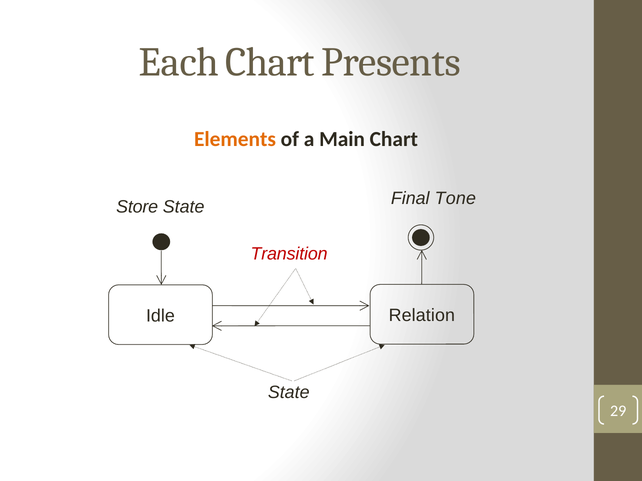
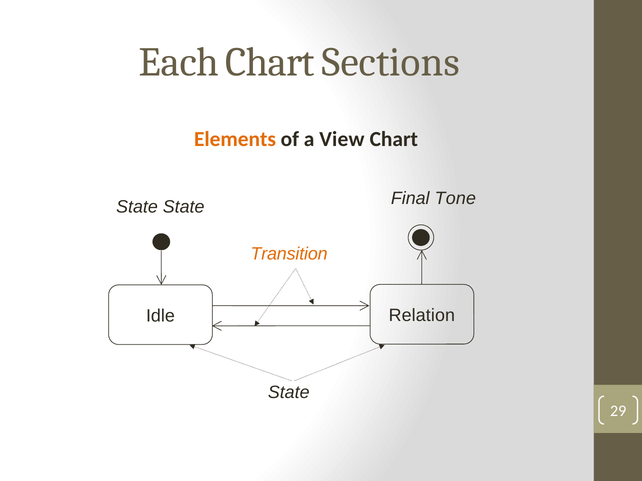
Presents: Presents -> Sections
Main: Main -> View
Store at (137, 207): Store -> State
Transition colour: red -> orange
